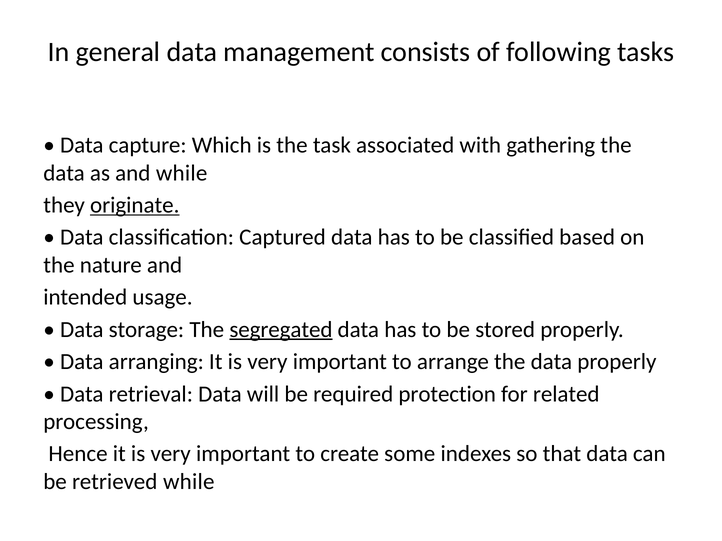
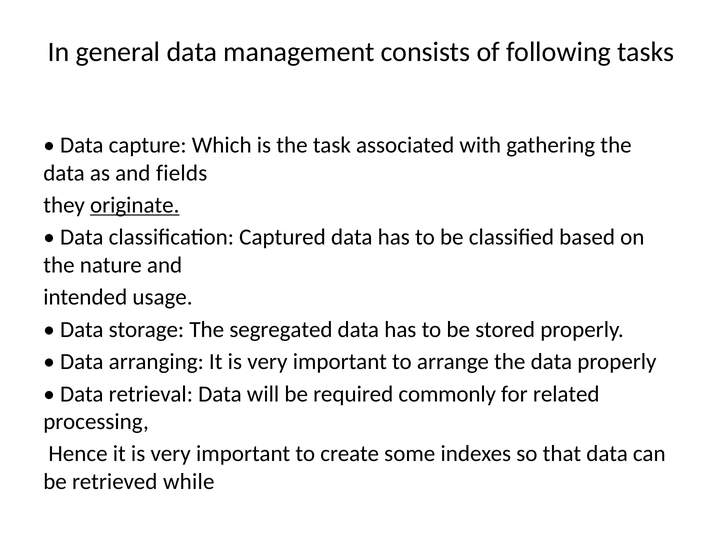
and while: while -> fields
segregated underline: present -> none
protection: protection -> commonly
